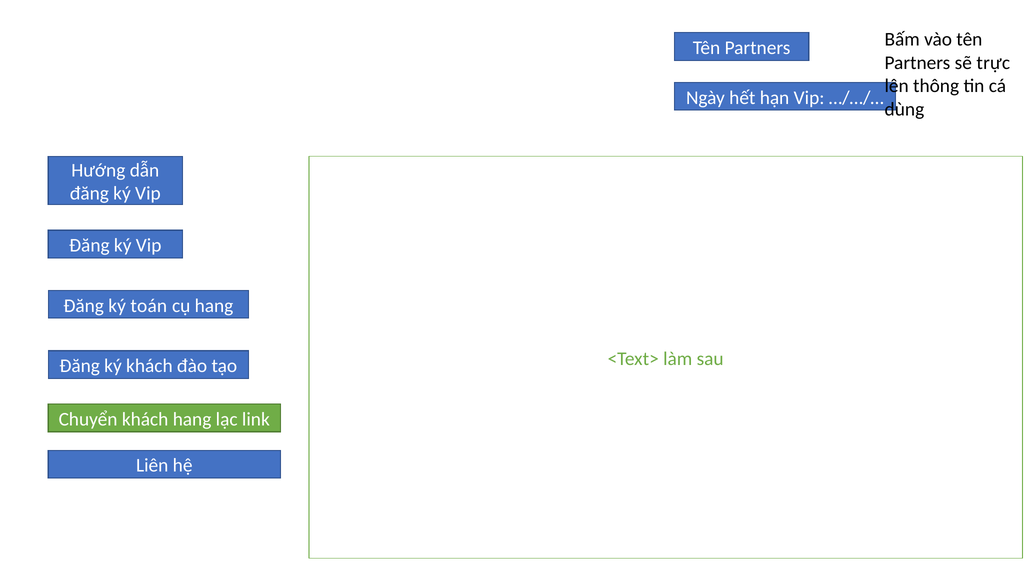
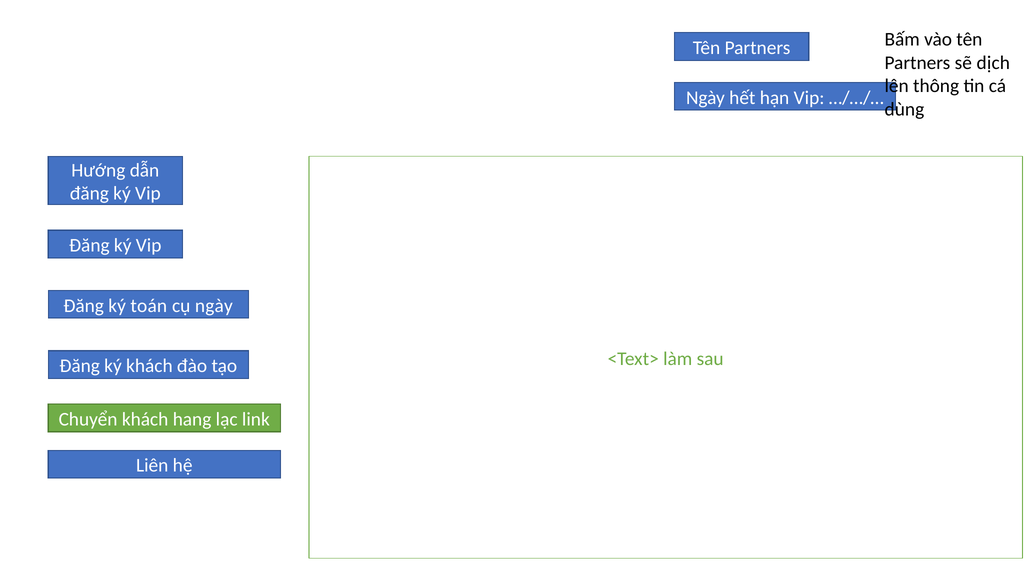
trực: trực -> dịch
cụ hang: hang -> ngày
